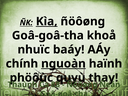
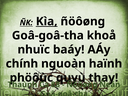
nguoàn underline: present -> none
